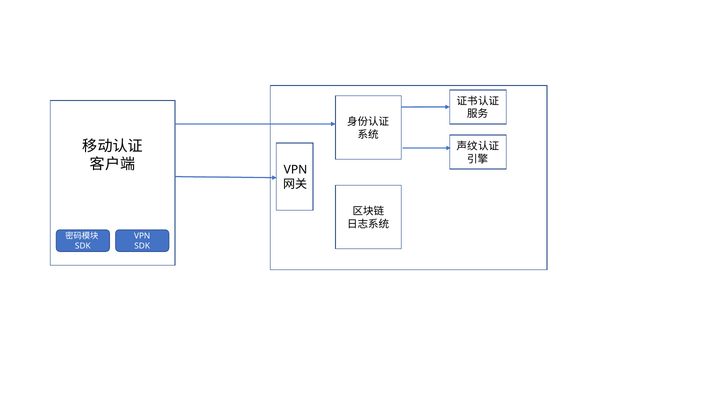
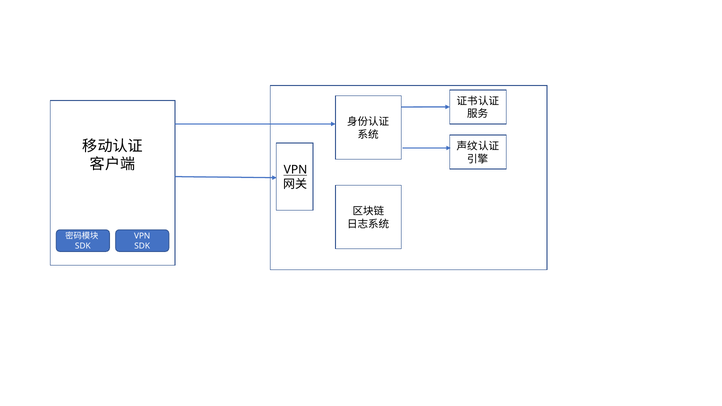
VPN at (295, 170) underline: none -> present
